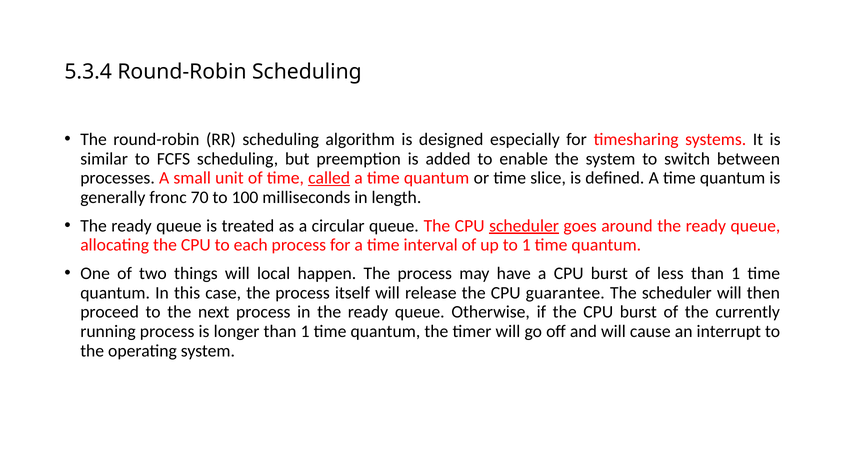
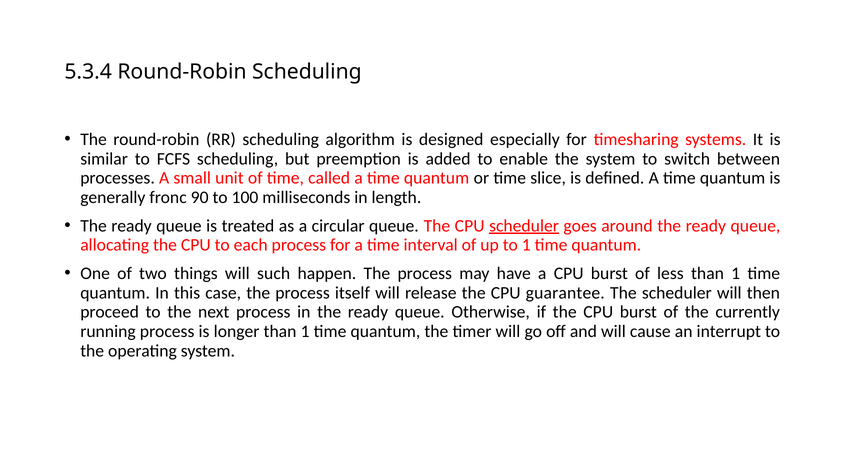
called underline: present -> none
70: 70 -> 90
local: local -> such
